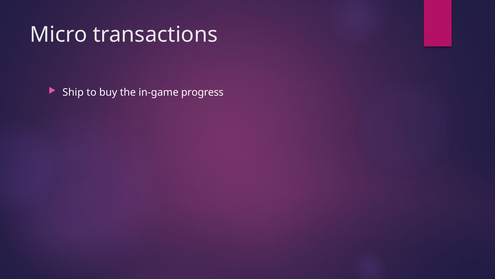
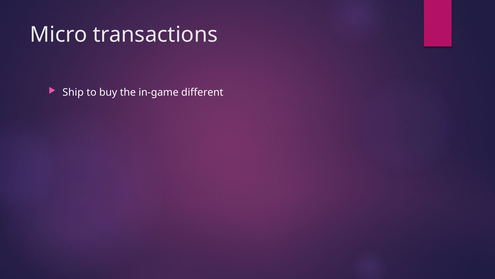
progress: progress -> different
